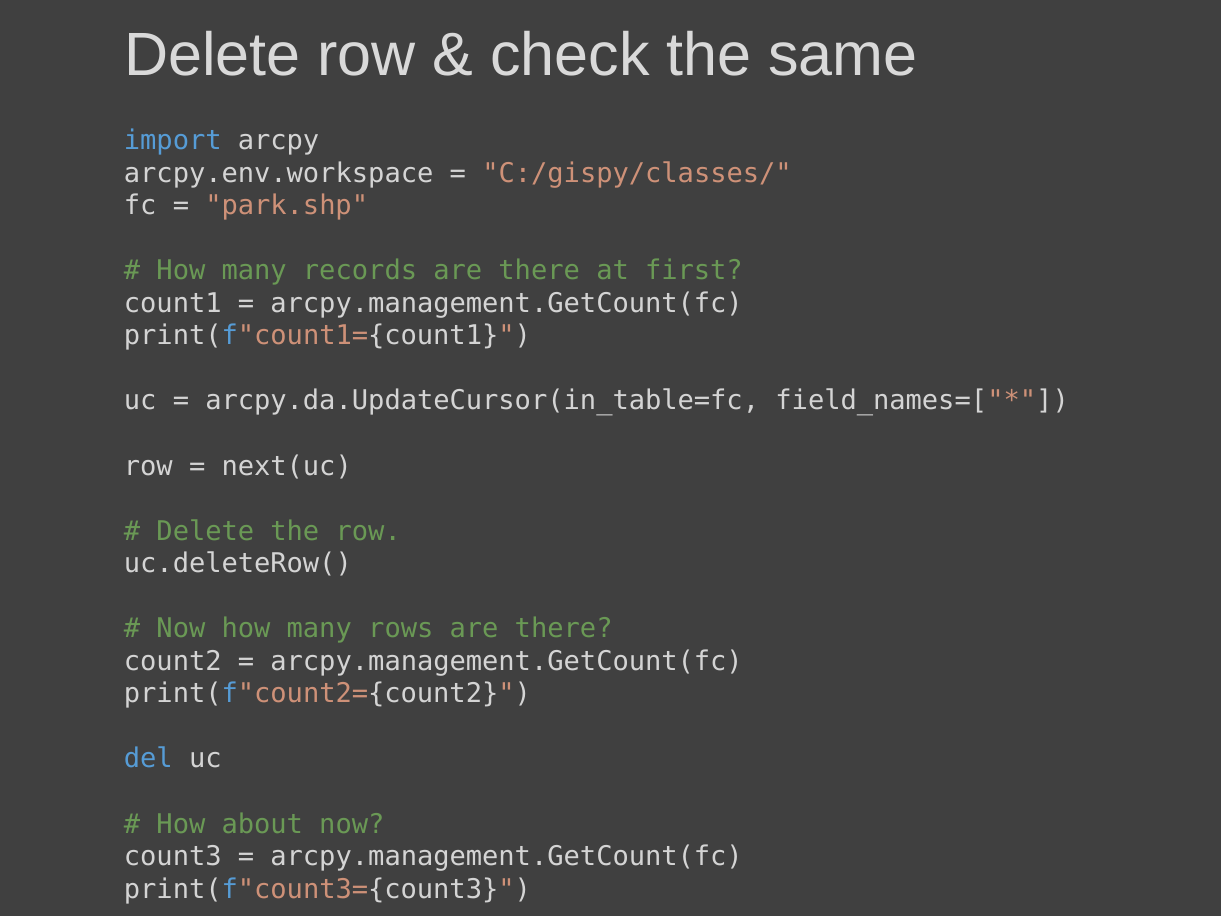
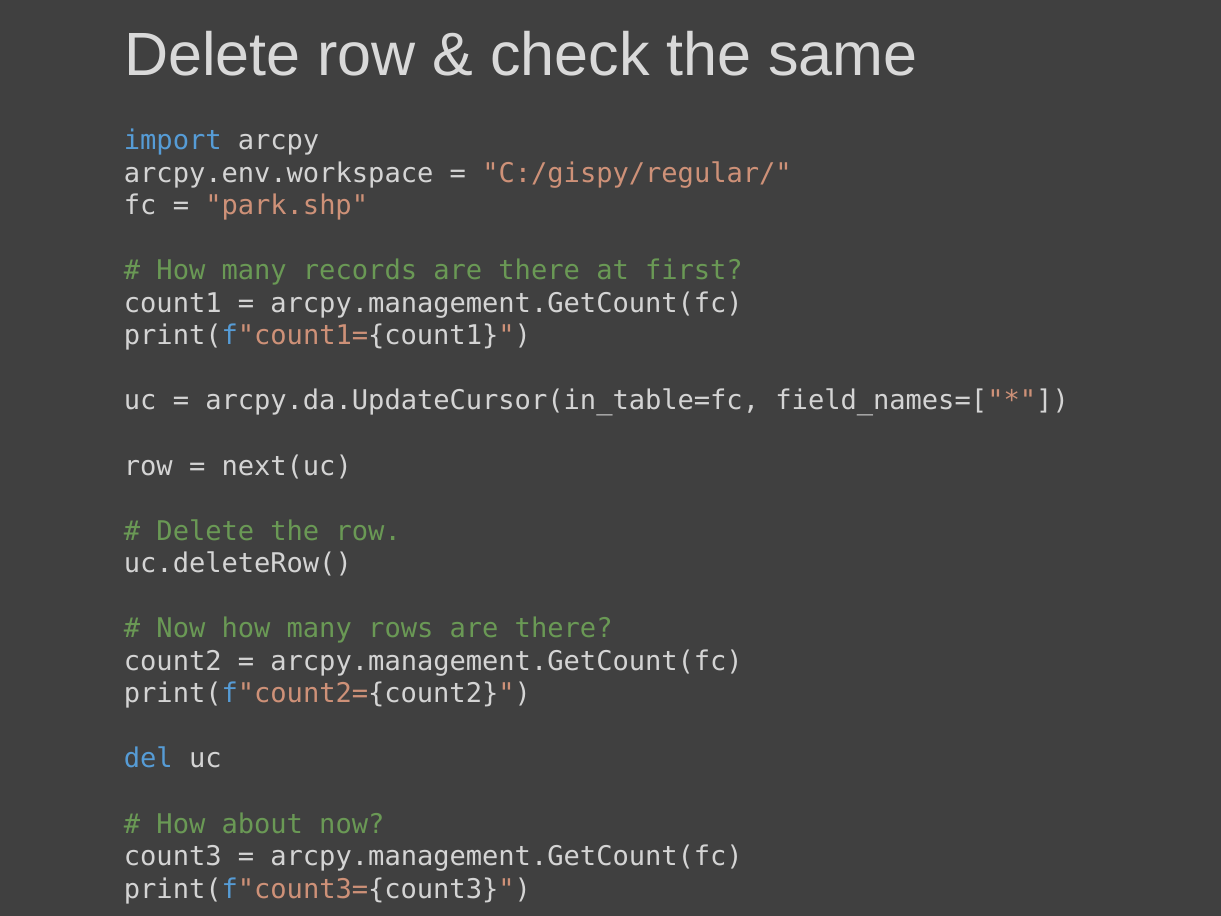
C:/gispy/classes/: C:/gispy/classes/ -> C:/gispy/regular/
